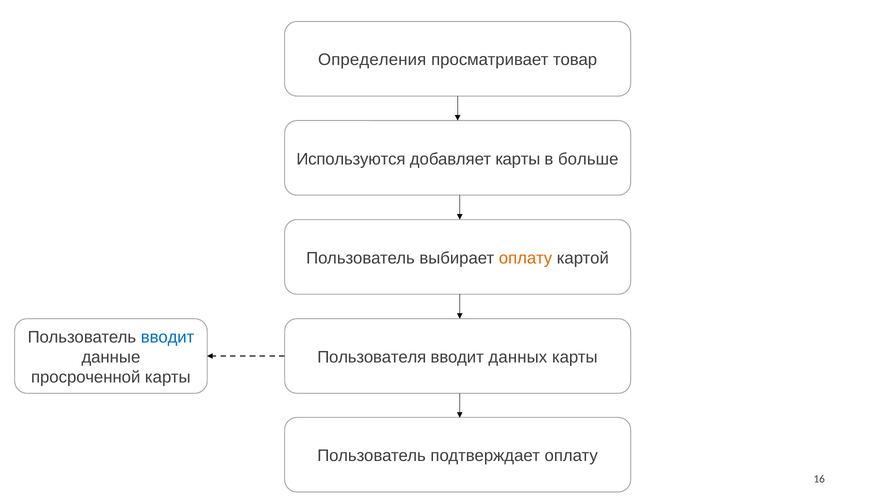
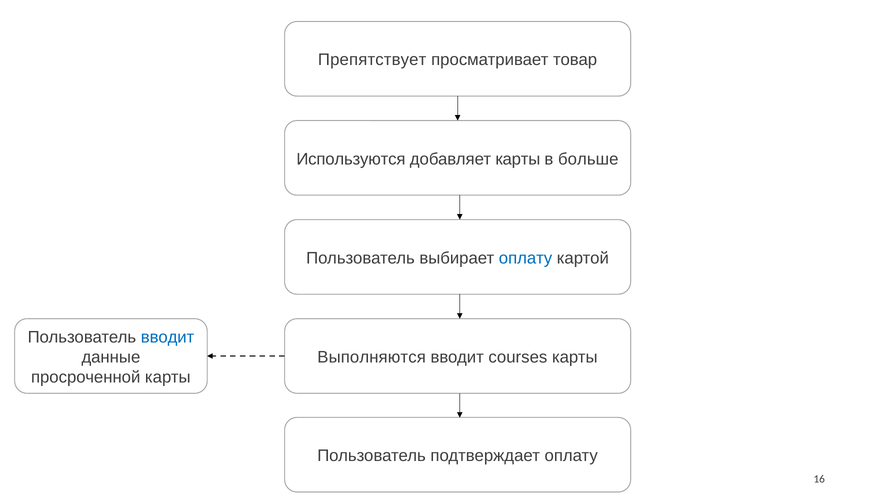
Определения: Определения -> Препятствует
оплату at (526, 258) colour: orange -> blue
Пользователя: Пользователя -> Выполняются
данных: данных -> courses
